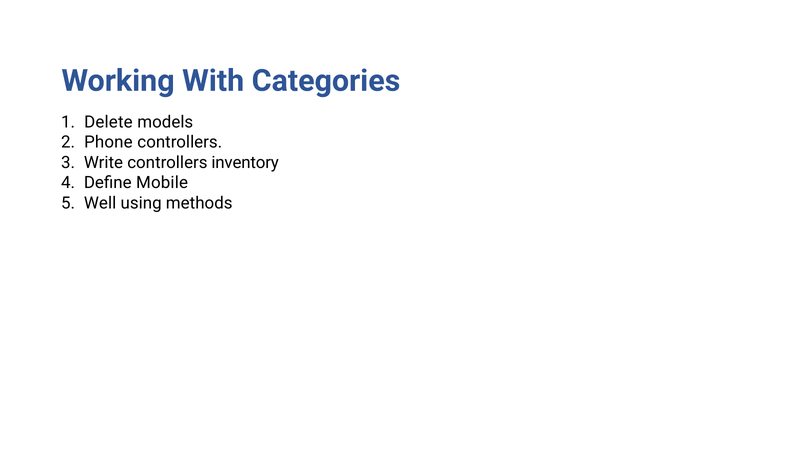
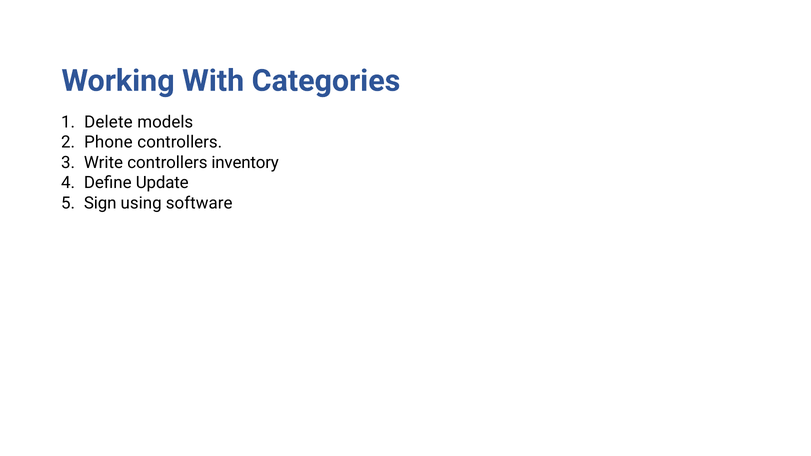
Mobile: Mobile -> Update
Well: Well -> Sign
methods: methods -> software
